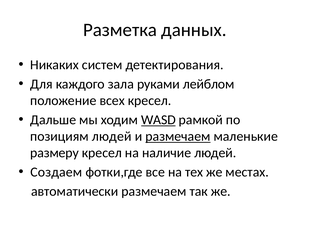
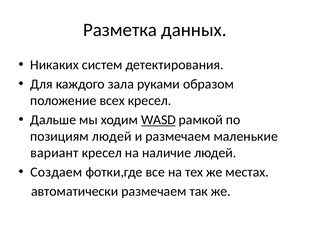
лейблом: лейблом -> образом
размечаем at (178, 137) underline: present -> none
размеру: размеру -> вариант
